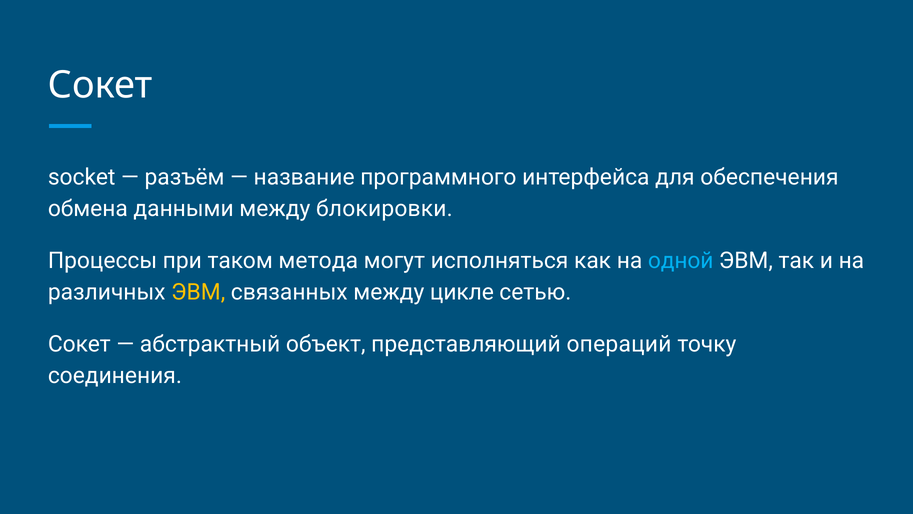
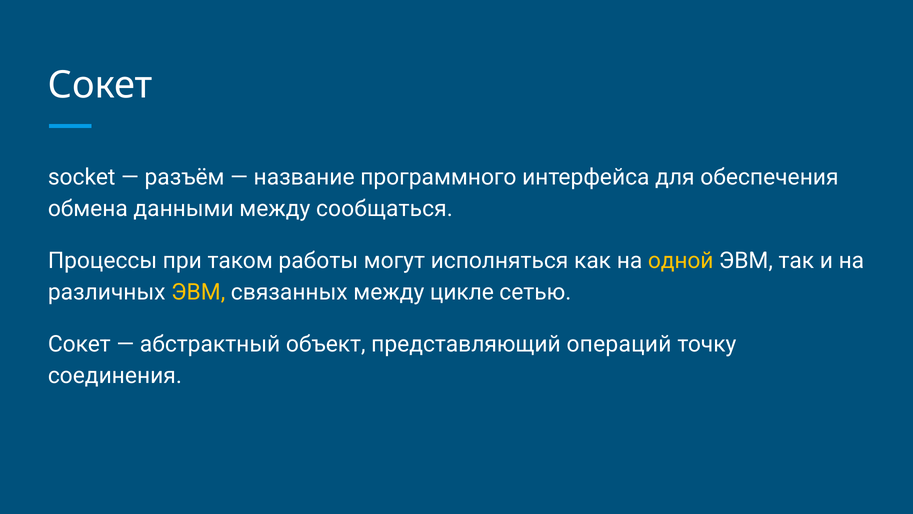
блокировки: блокировки -> сообщаться
метода: метода -> работы
одной colour: light blue -> yellow
